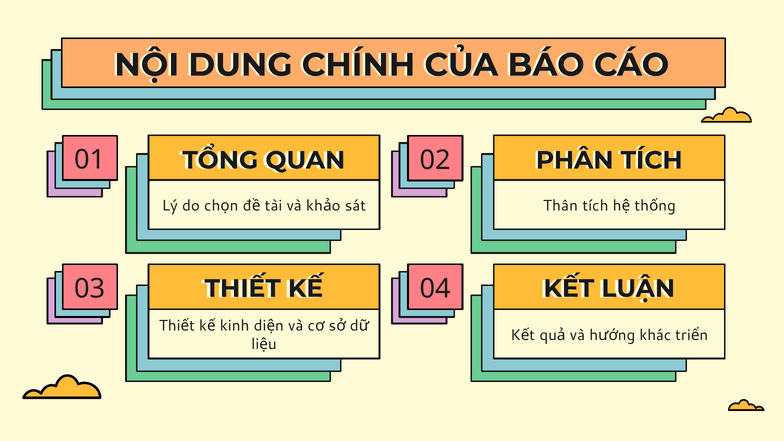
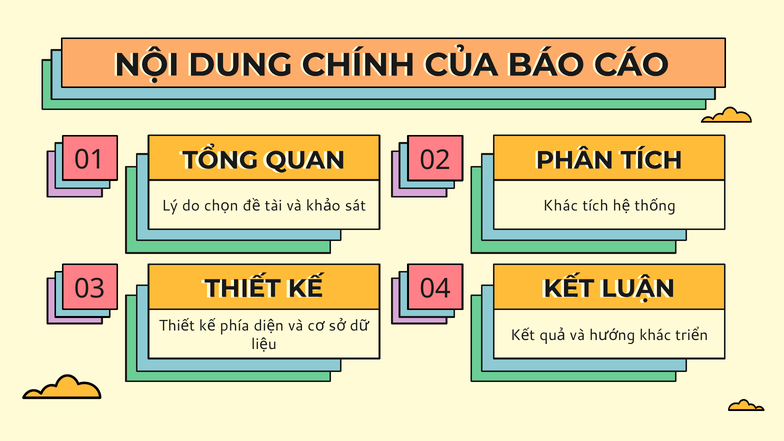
Thân at (560, 206): Thân -> Khác
kinh: kinh -> phía
